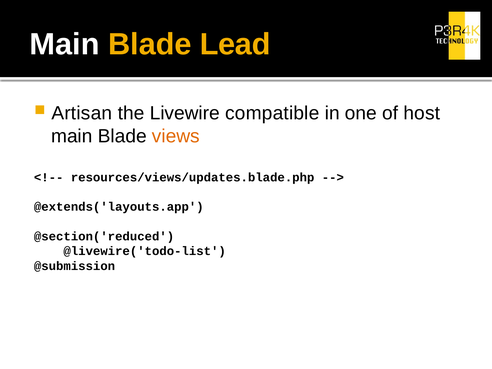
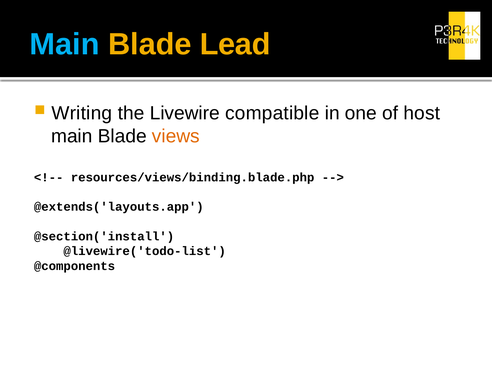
Main at (65, 44) colour: white -> light blue
Artisan: Artisan -> Writing
resources/views/updates.blade.php: resources/views/updates.blade.php -> resources/views/binding.blade.php
@section('reduced: @section('reduced -> @section('install
@submission: @submission -> @components
